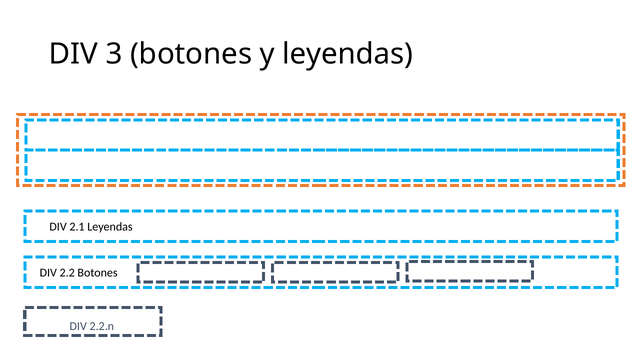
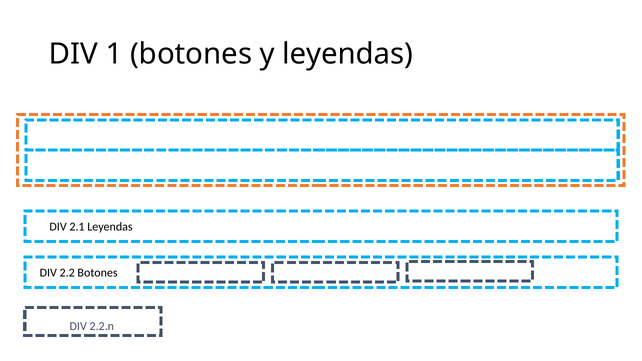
3: 3 -> 1
